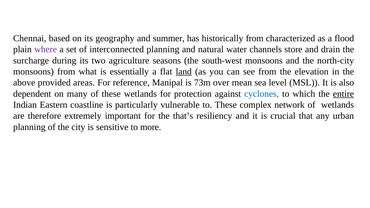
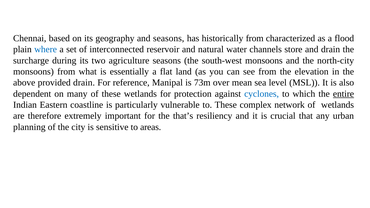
and summer: summer -> seasons
where colour: purple -> blue
interconnected planning: planning -> reservoir
land underline: present -> none
provided areas: areas -> drain
more: more -> areas
